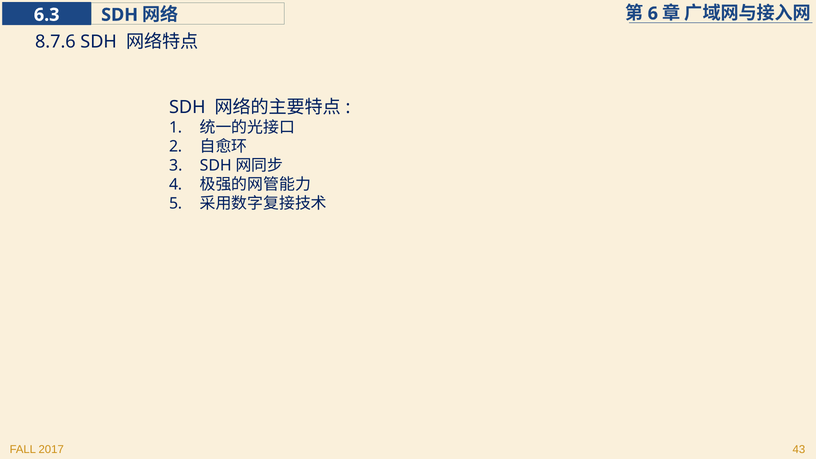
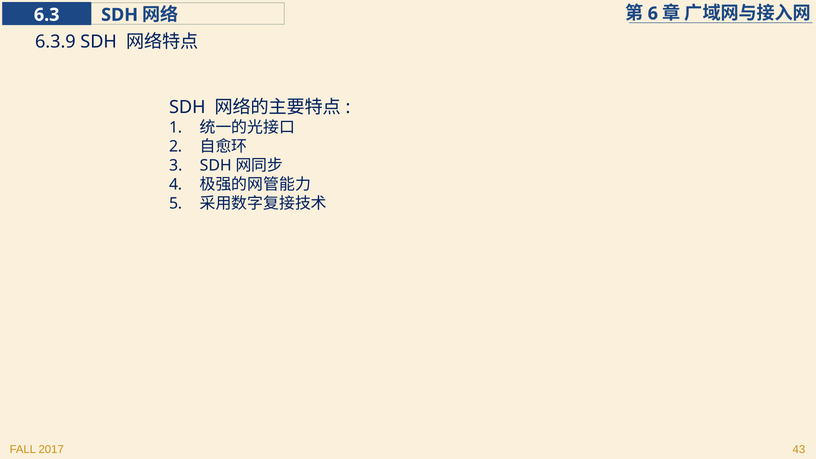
8.7.6: 8.7.6 -> 6.3.9
